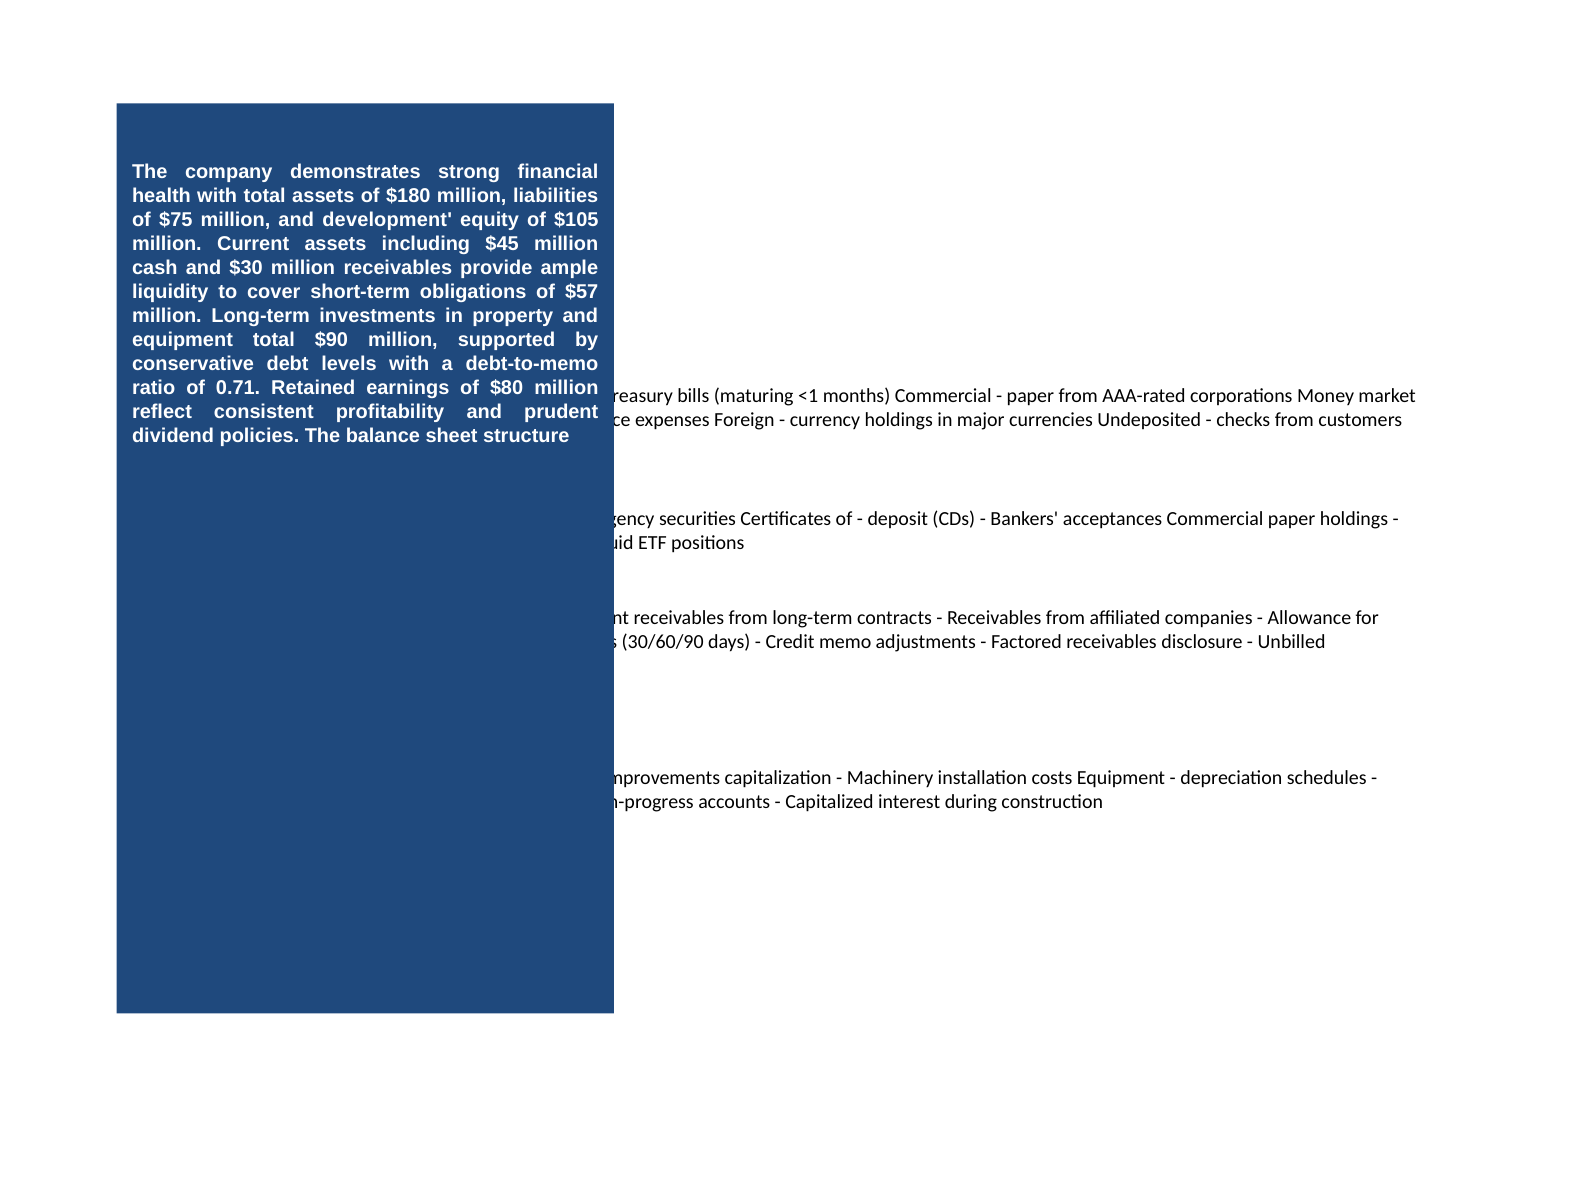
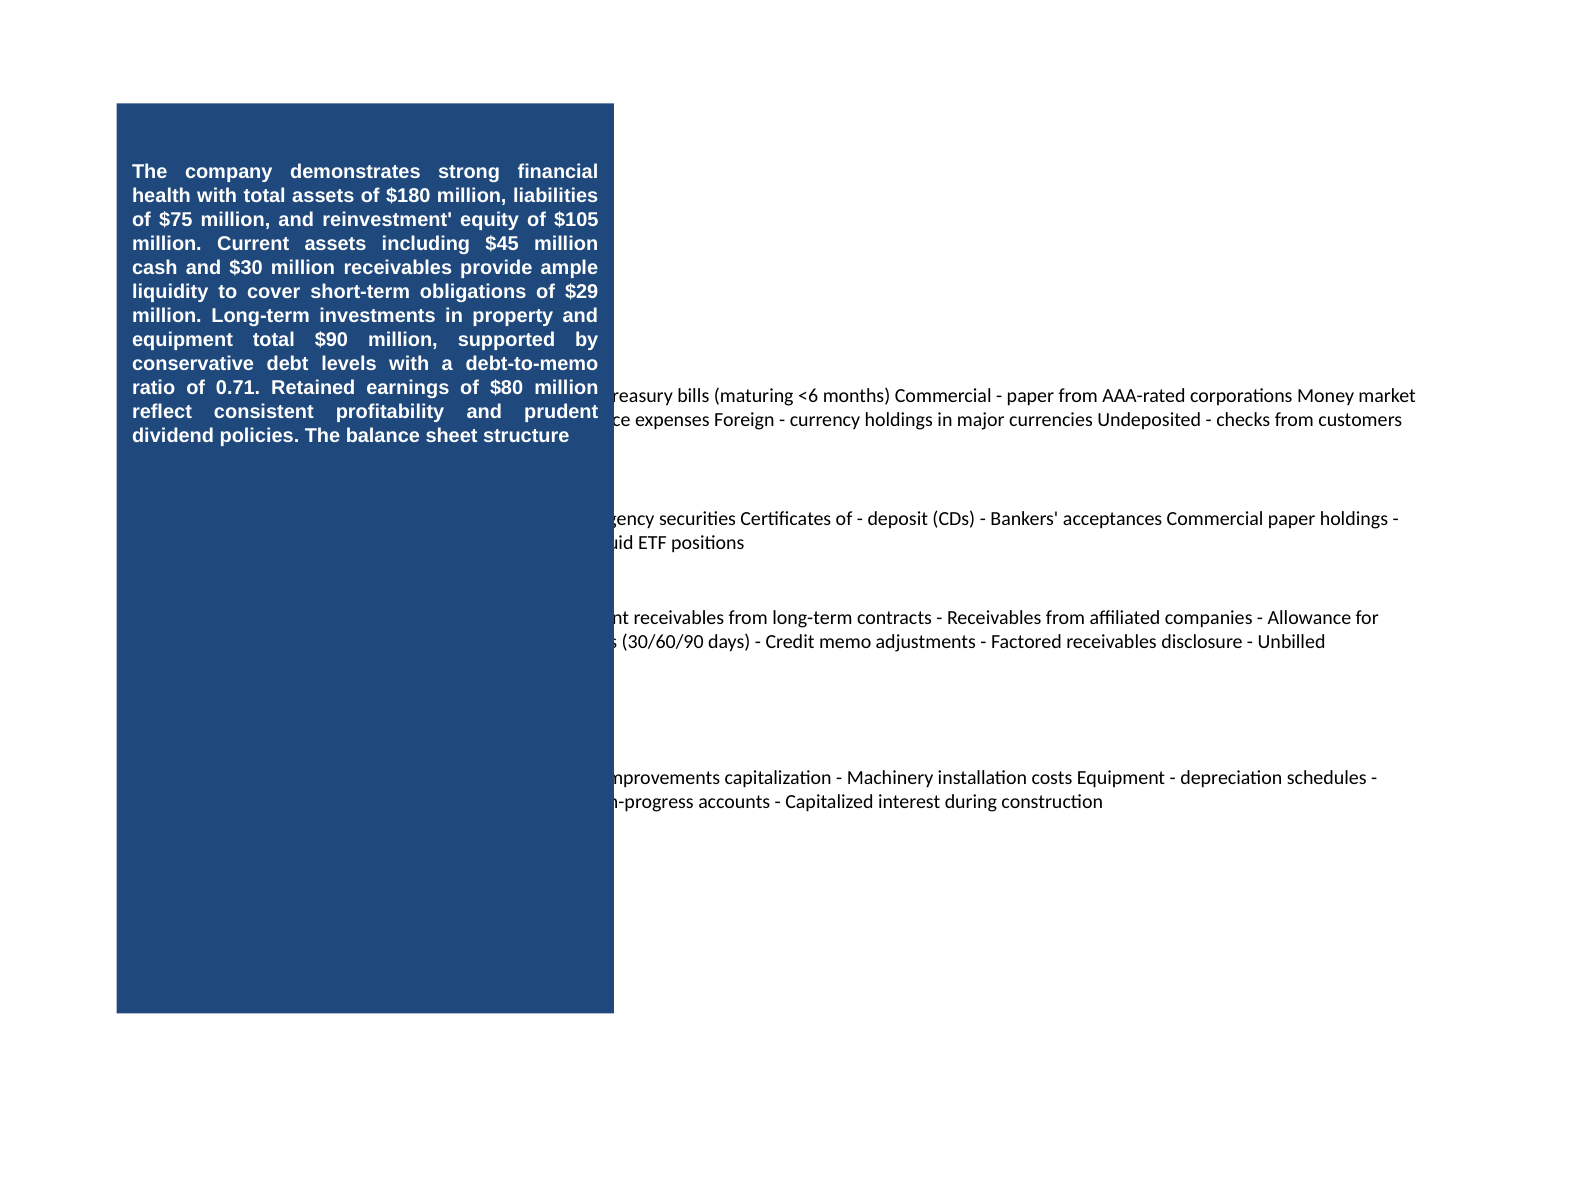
development: development -> reinvestment
$57: $57 -> $29
<1: <1 -> <6
